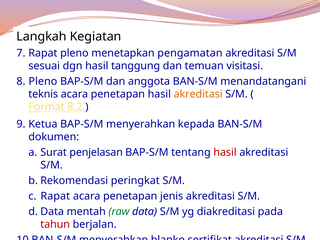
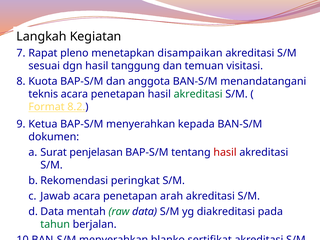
pengamatan: pengamatan -> disampaikan
Pleno at (43, 81): Pleno -> Kuota
akreditasi at (198, 94) colour: orange -> green
Rapat at (55, 196): Rapat -> Jawab
jenis: jenis -> arah
tahun colour: red -> green
